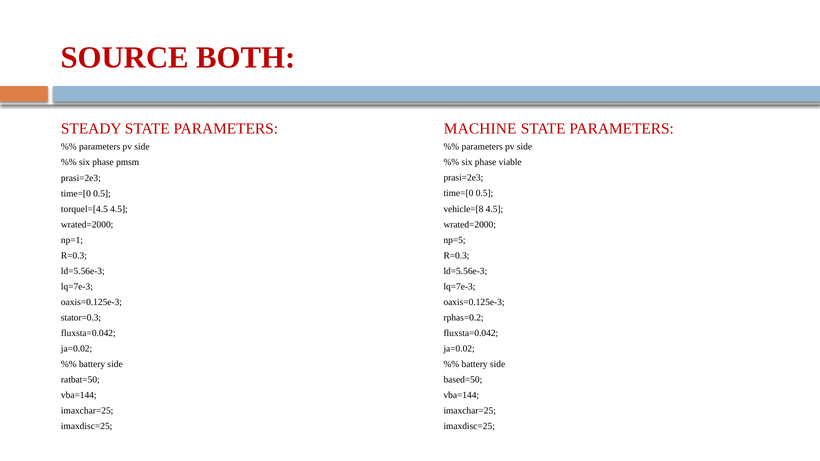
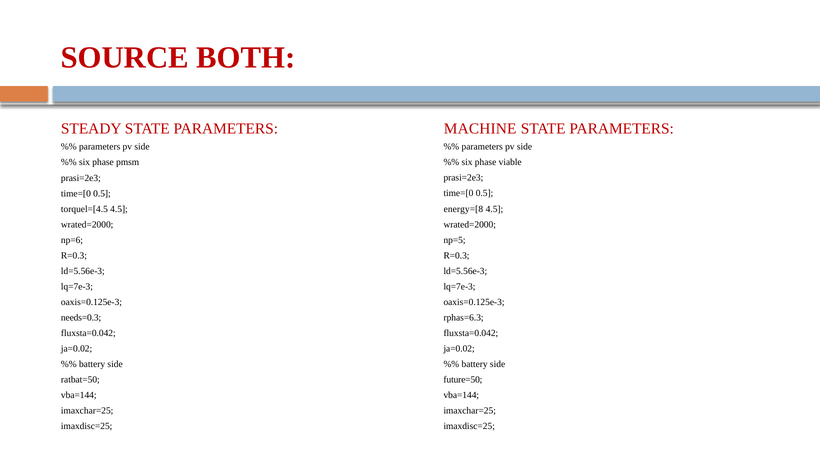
vehicle=[8: vehicle=[8 -> energy=[8
np=1: np=1 -> np=6
stator=0.3: stator=0.3 -> needs=0.3
rphas=0.2: rphas=0.2 -> rphas=6.3
based=50: based=50 -> future=50
